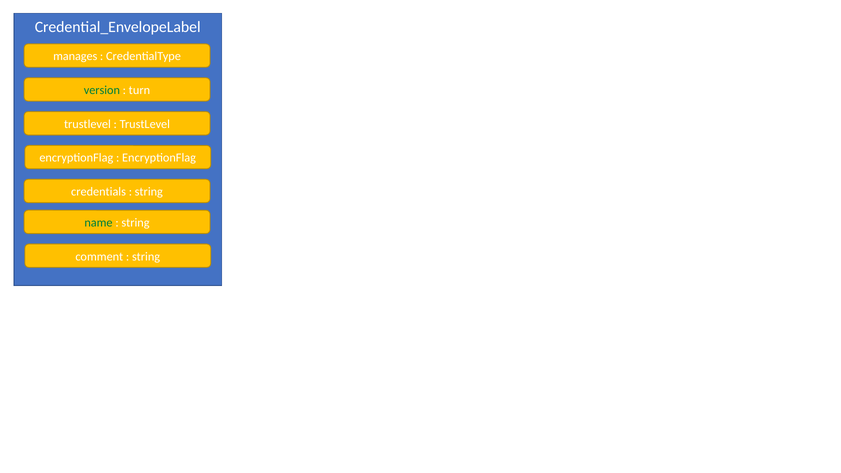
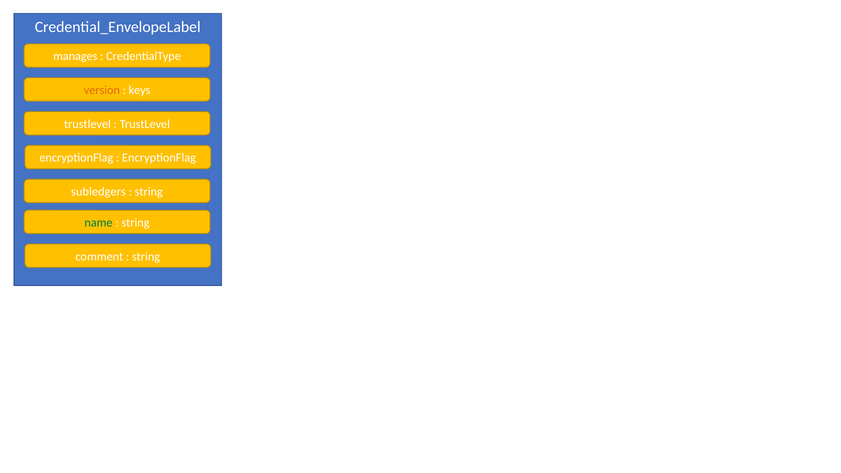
version colour: green -> orange
turn: turn -> keys
credentials: credentials -> subledgers
